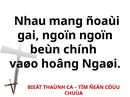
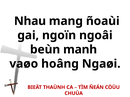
ngoïn ngoïn: ngoïn -> ngoâi
chính: chính -> manh
